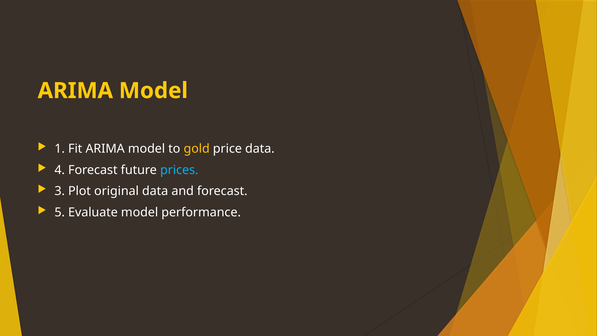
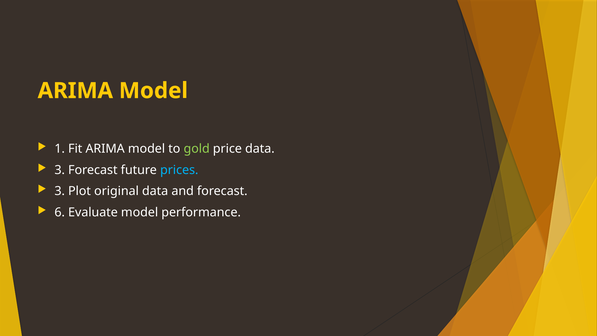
gold colour: yellow -> light green
4 at (60, 170): 4 -> 3
5: 5 -> 6
